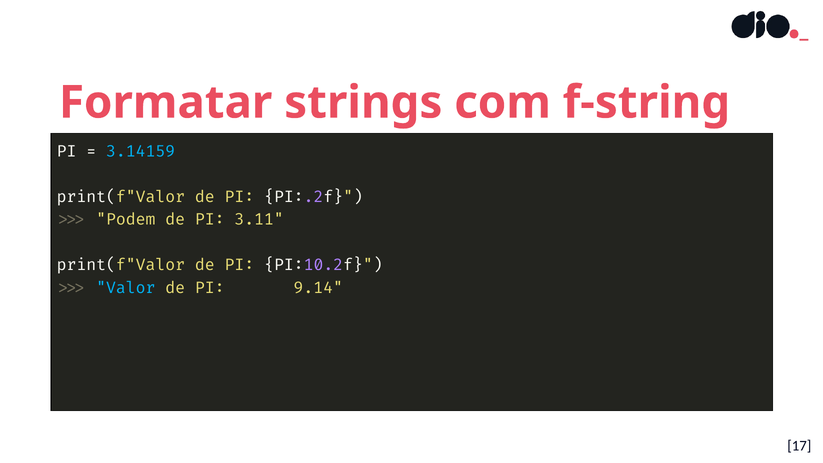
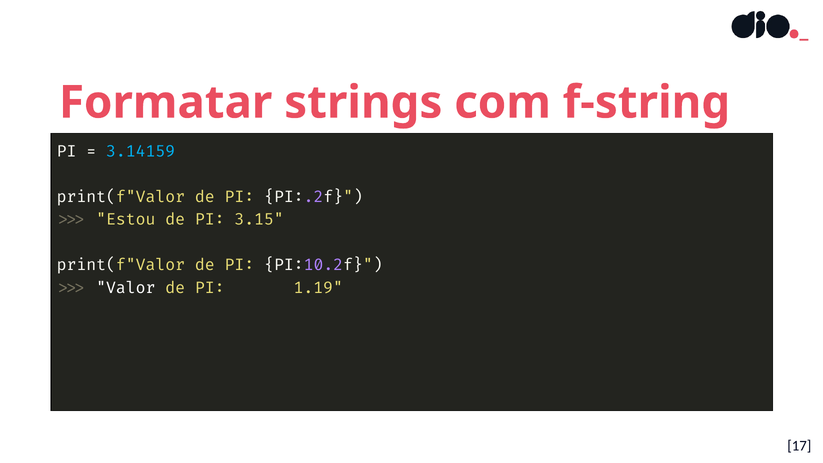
Podem: Podem -> Estou
3.11: 3.11 -> 3.15
Valor colour: light blue -> white
9.14: 9.14 -> 1.19
